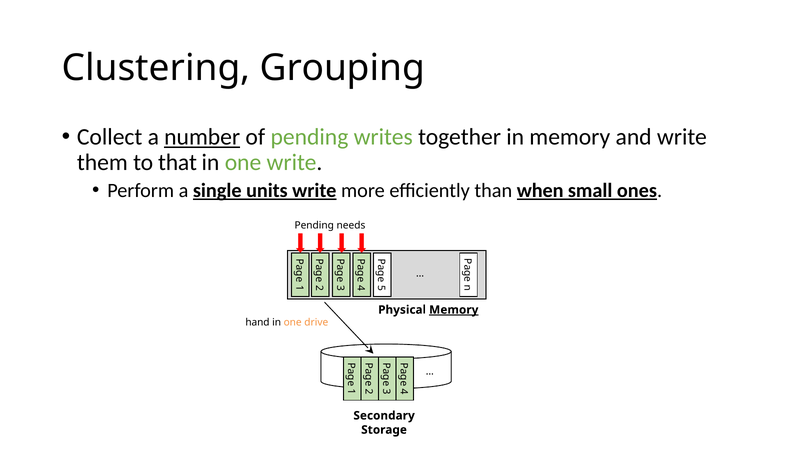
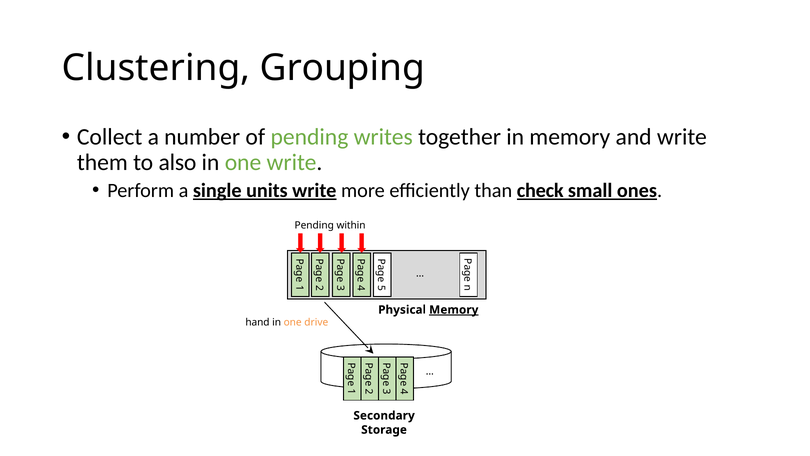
number underline: present -> none
that: that -> also
when: when -> check
needs: needs -> within
